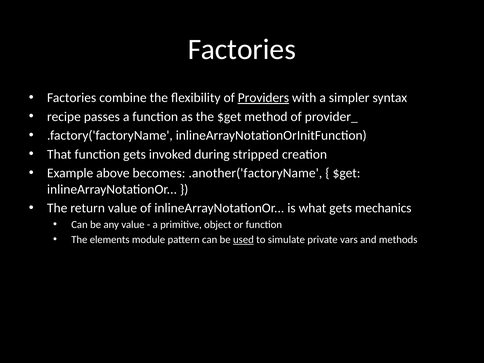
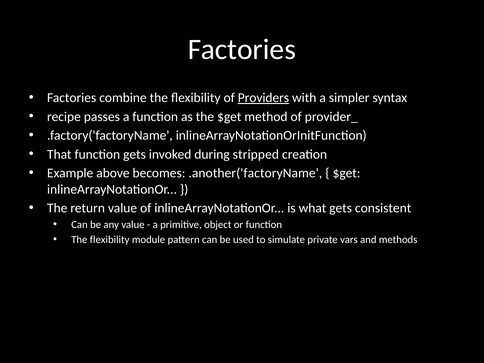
mechanics: mechanics -> consistent
elements at (110, 240): elements -> flexibility
used underline: present -> none
